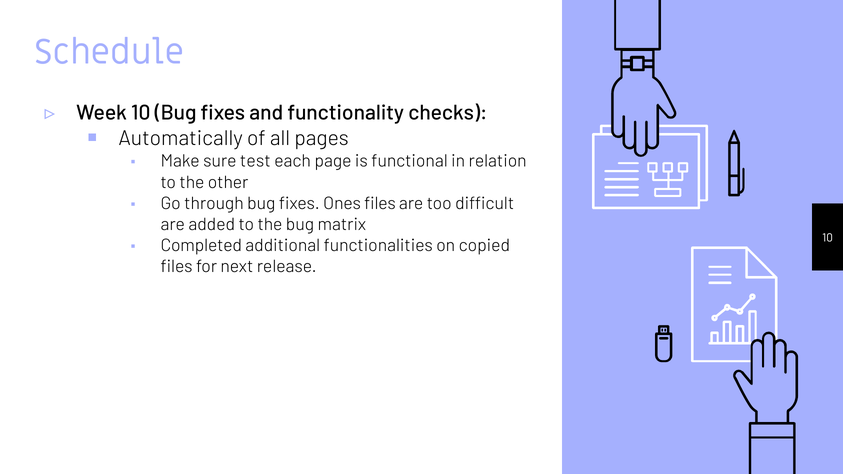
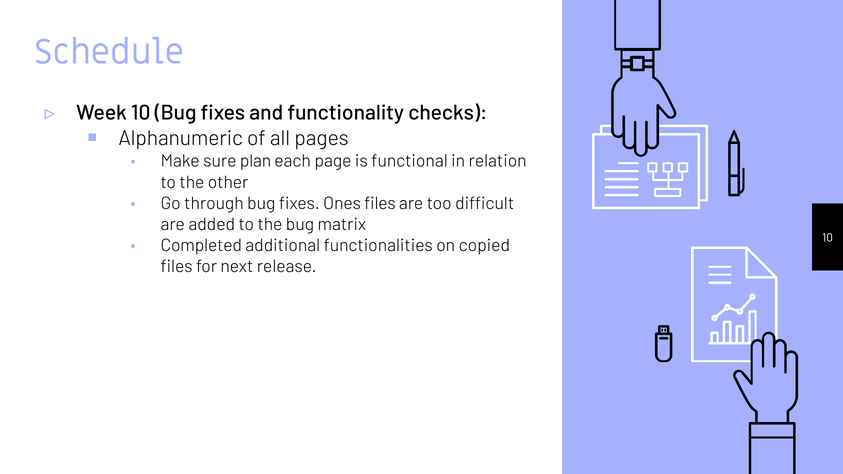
Automatically: Automatically -> Alphanumeric
test: test -> plan
